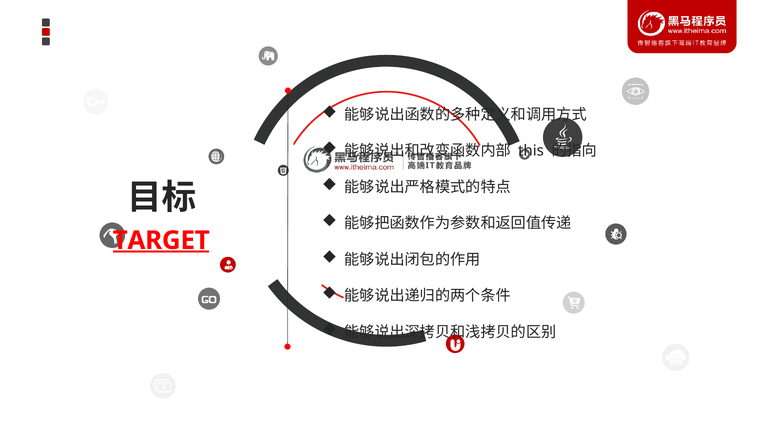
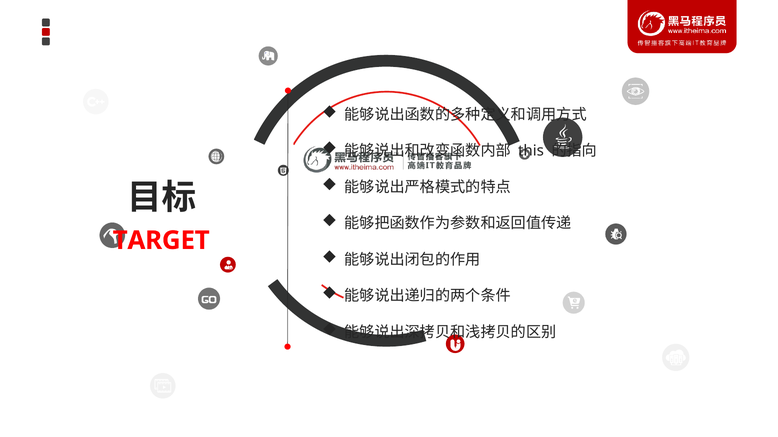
TARGET underline: present -> none
